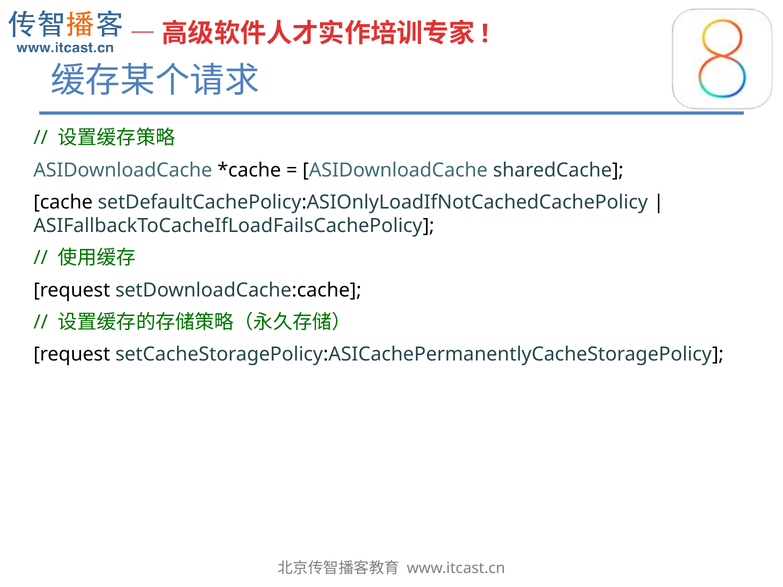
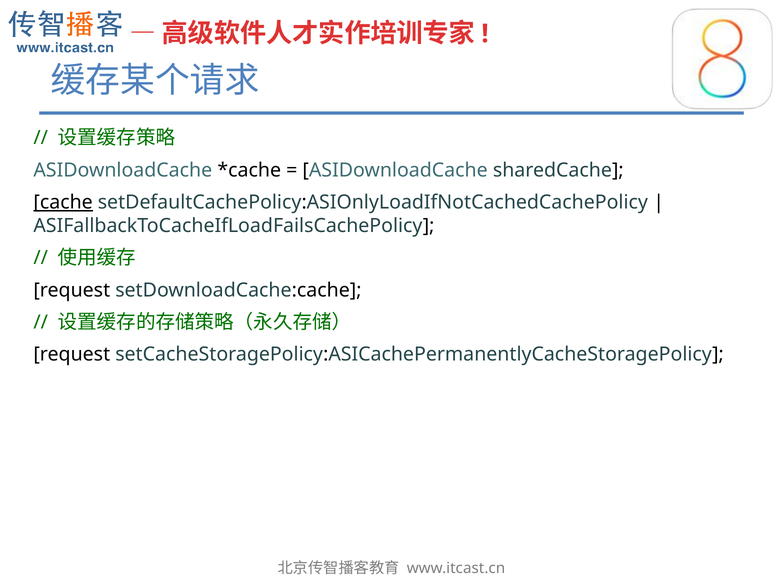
cache underline: none -> present
